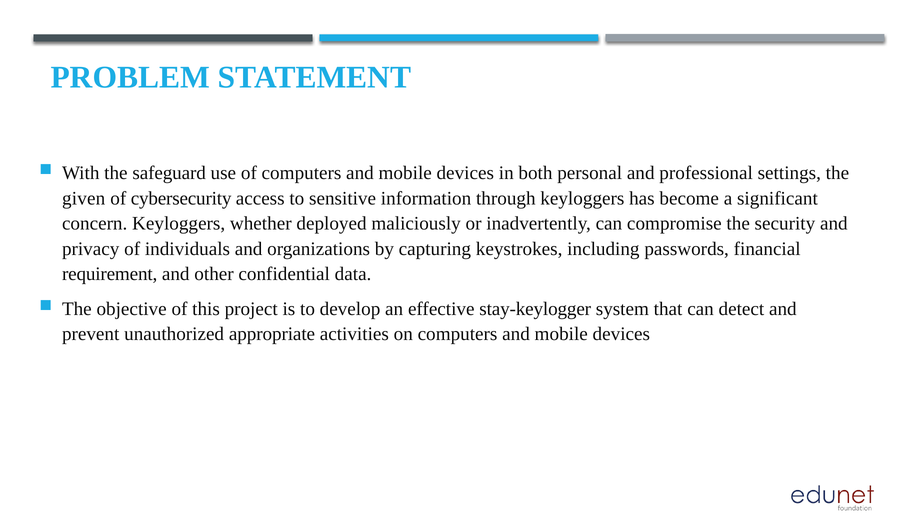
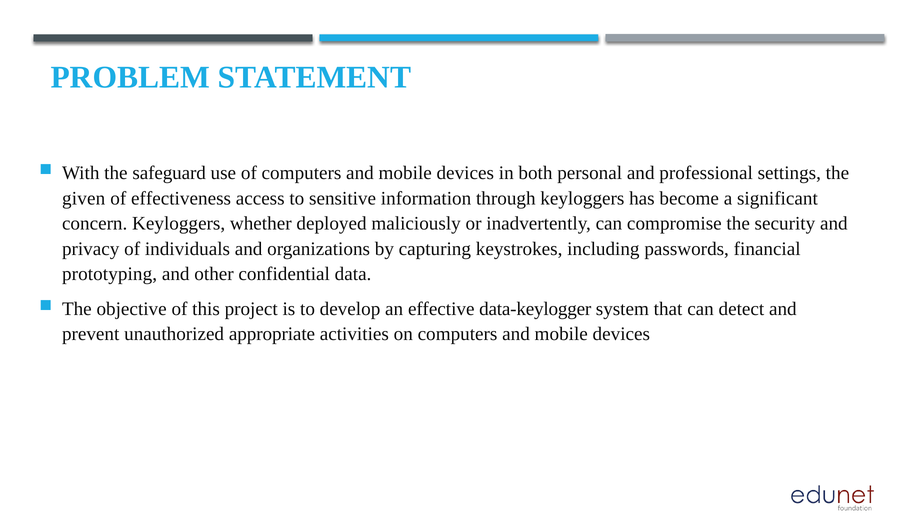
cybersecurity: cybersecurity -> effectiveness
requirement: requirement -> prototyping
stay-keylogger: stay-keylogger -> data-keylogger
